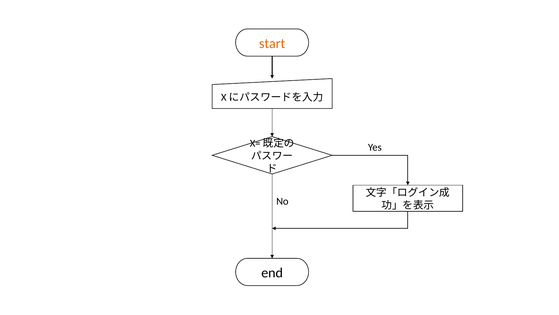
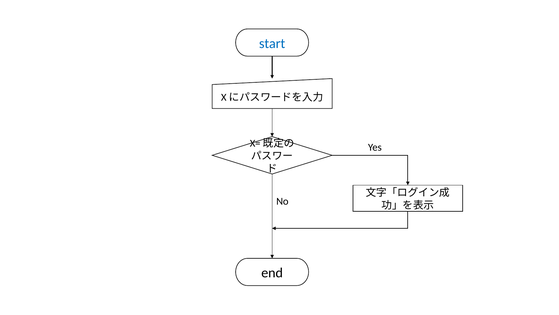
start colour: orange -> blue
